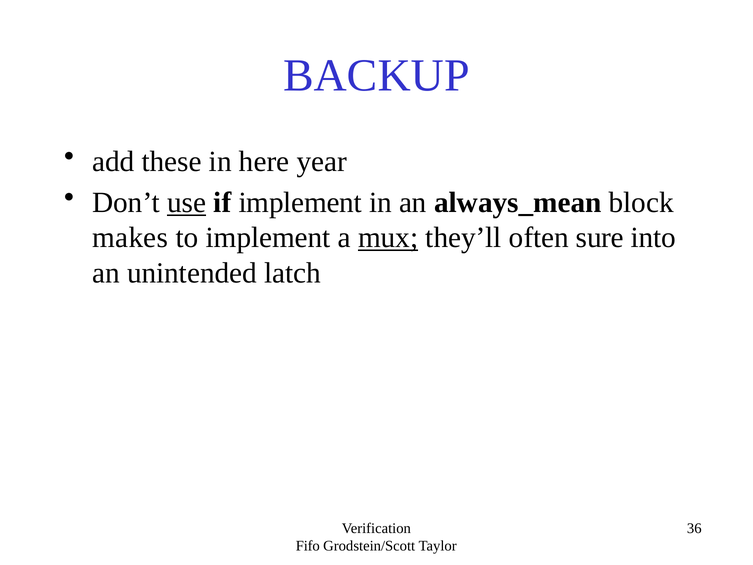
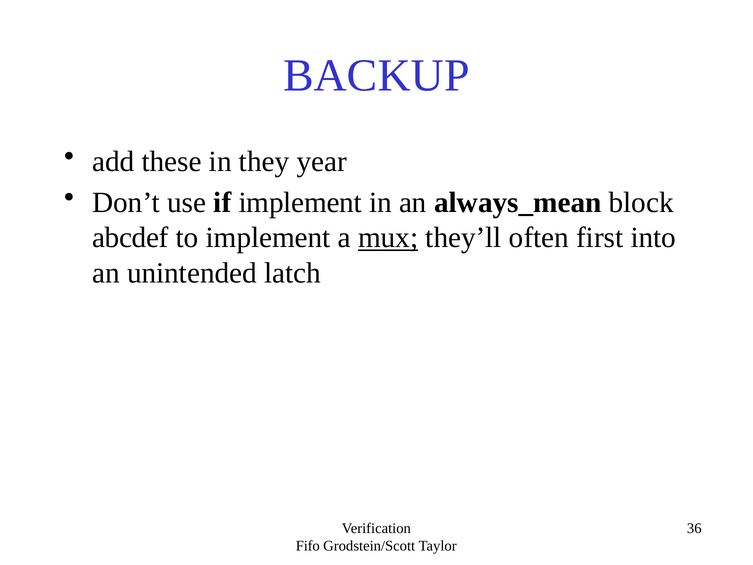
here: here -> they
use underline: present -> none
makes: makes -> abcdef
sure: sure -> first
